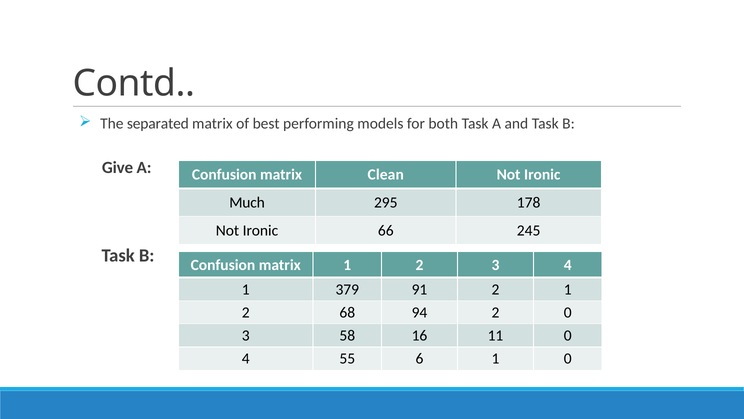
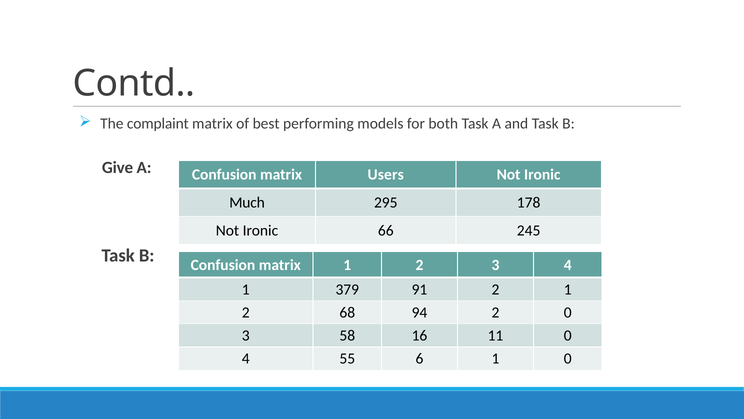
separated: separated -> complaint
Clean: Clean -> Users
